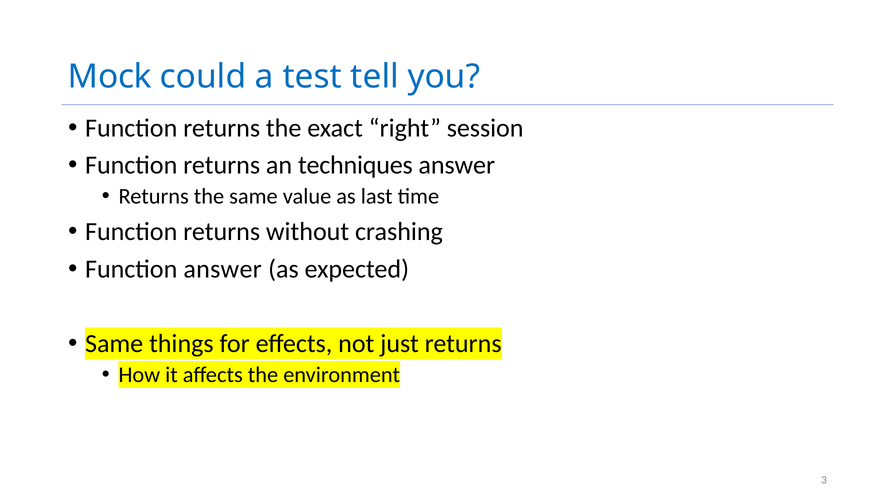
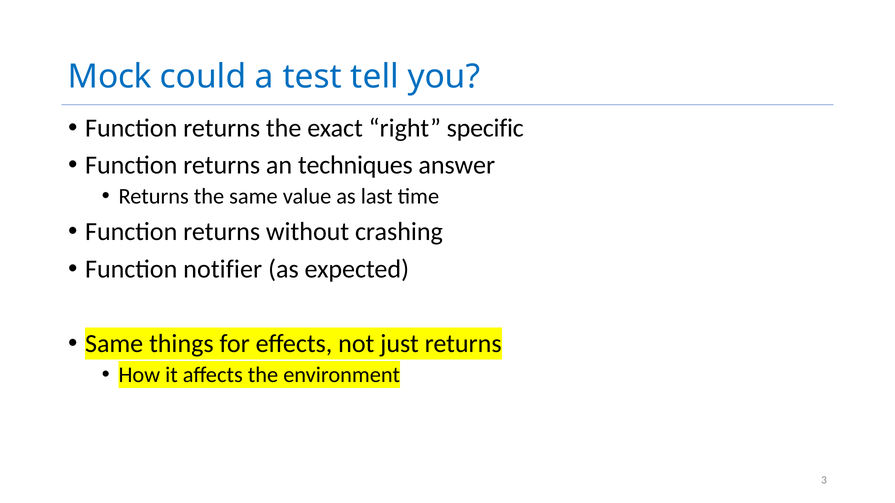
session: session -> specific
Function answer: answer -> notifier
